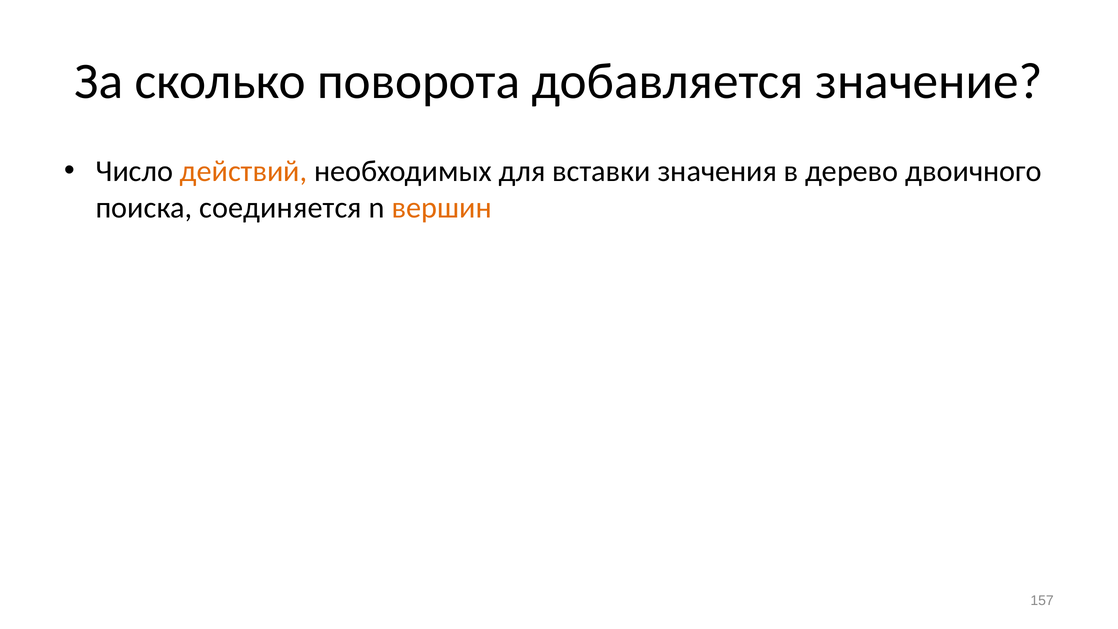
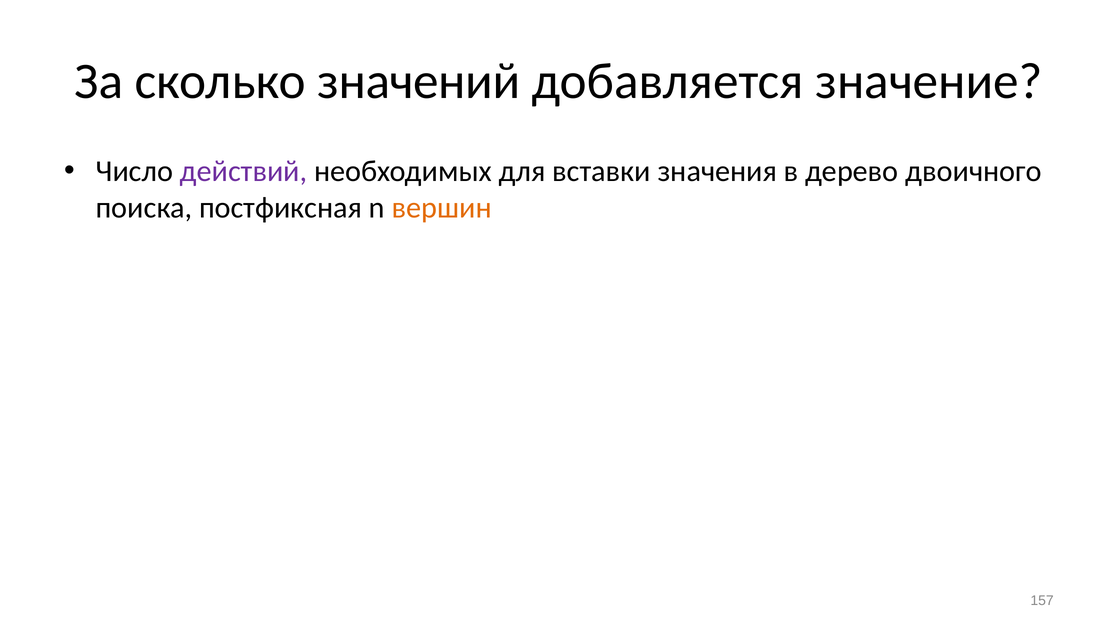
сколько поворота: поворота -> значений
действий colour: orange -> purple
соединяется: соединяется -> постфиксная
